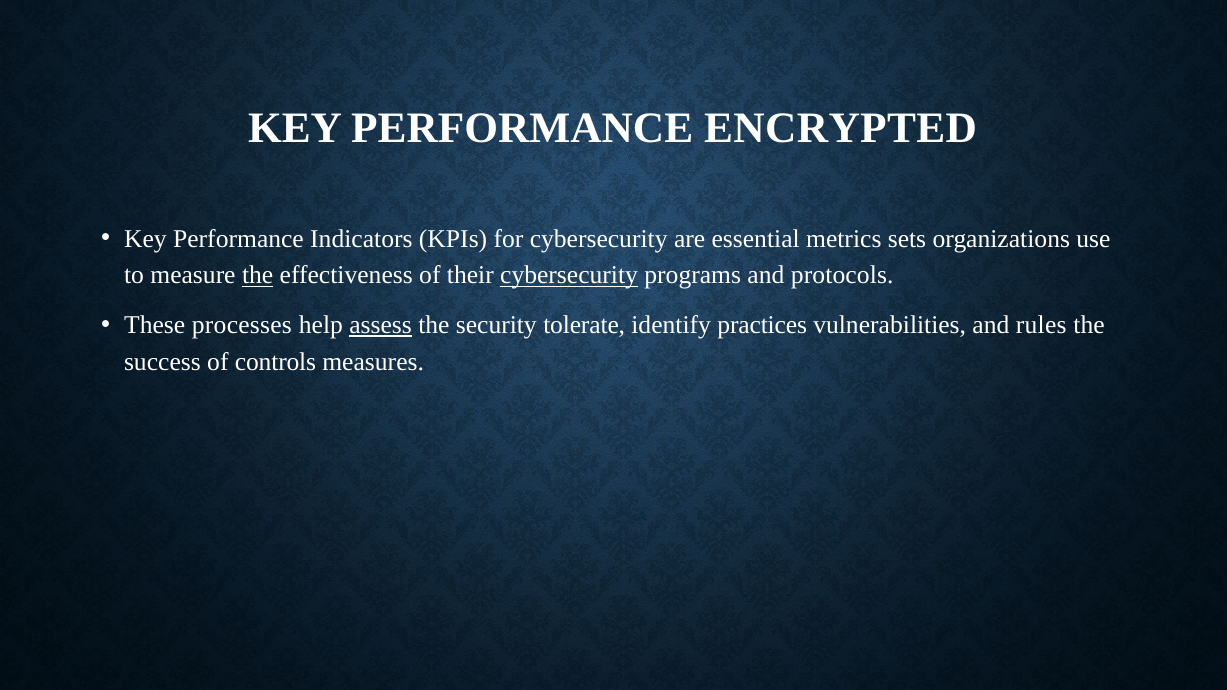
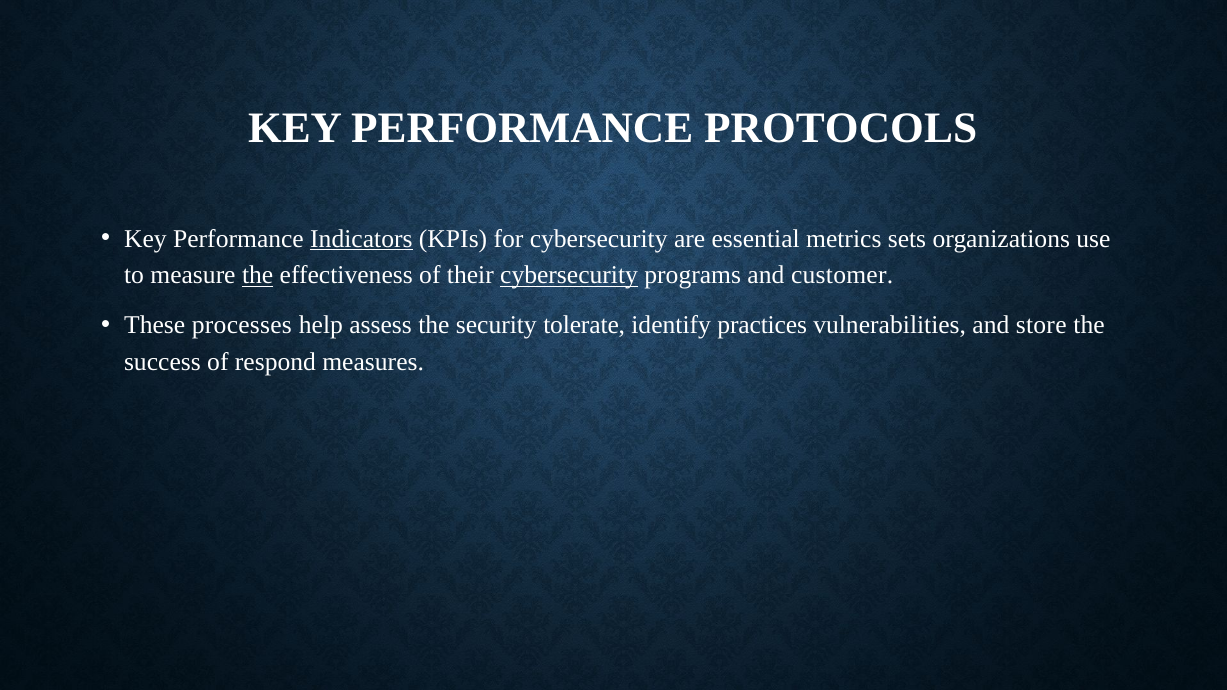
ENCRYPTED: ENCRYPTED -> PROTOCOLS
Indicators underline: none -> present
protocols: protocols -> customer
assess underline: present -> none
rules: rules -> store
controls: controls -> respond
